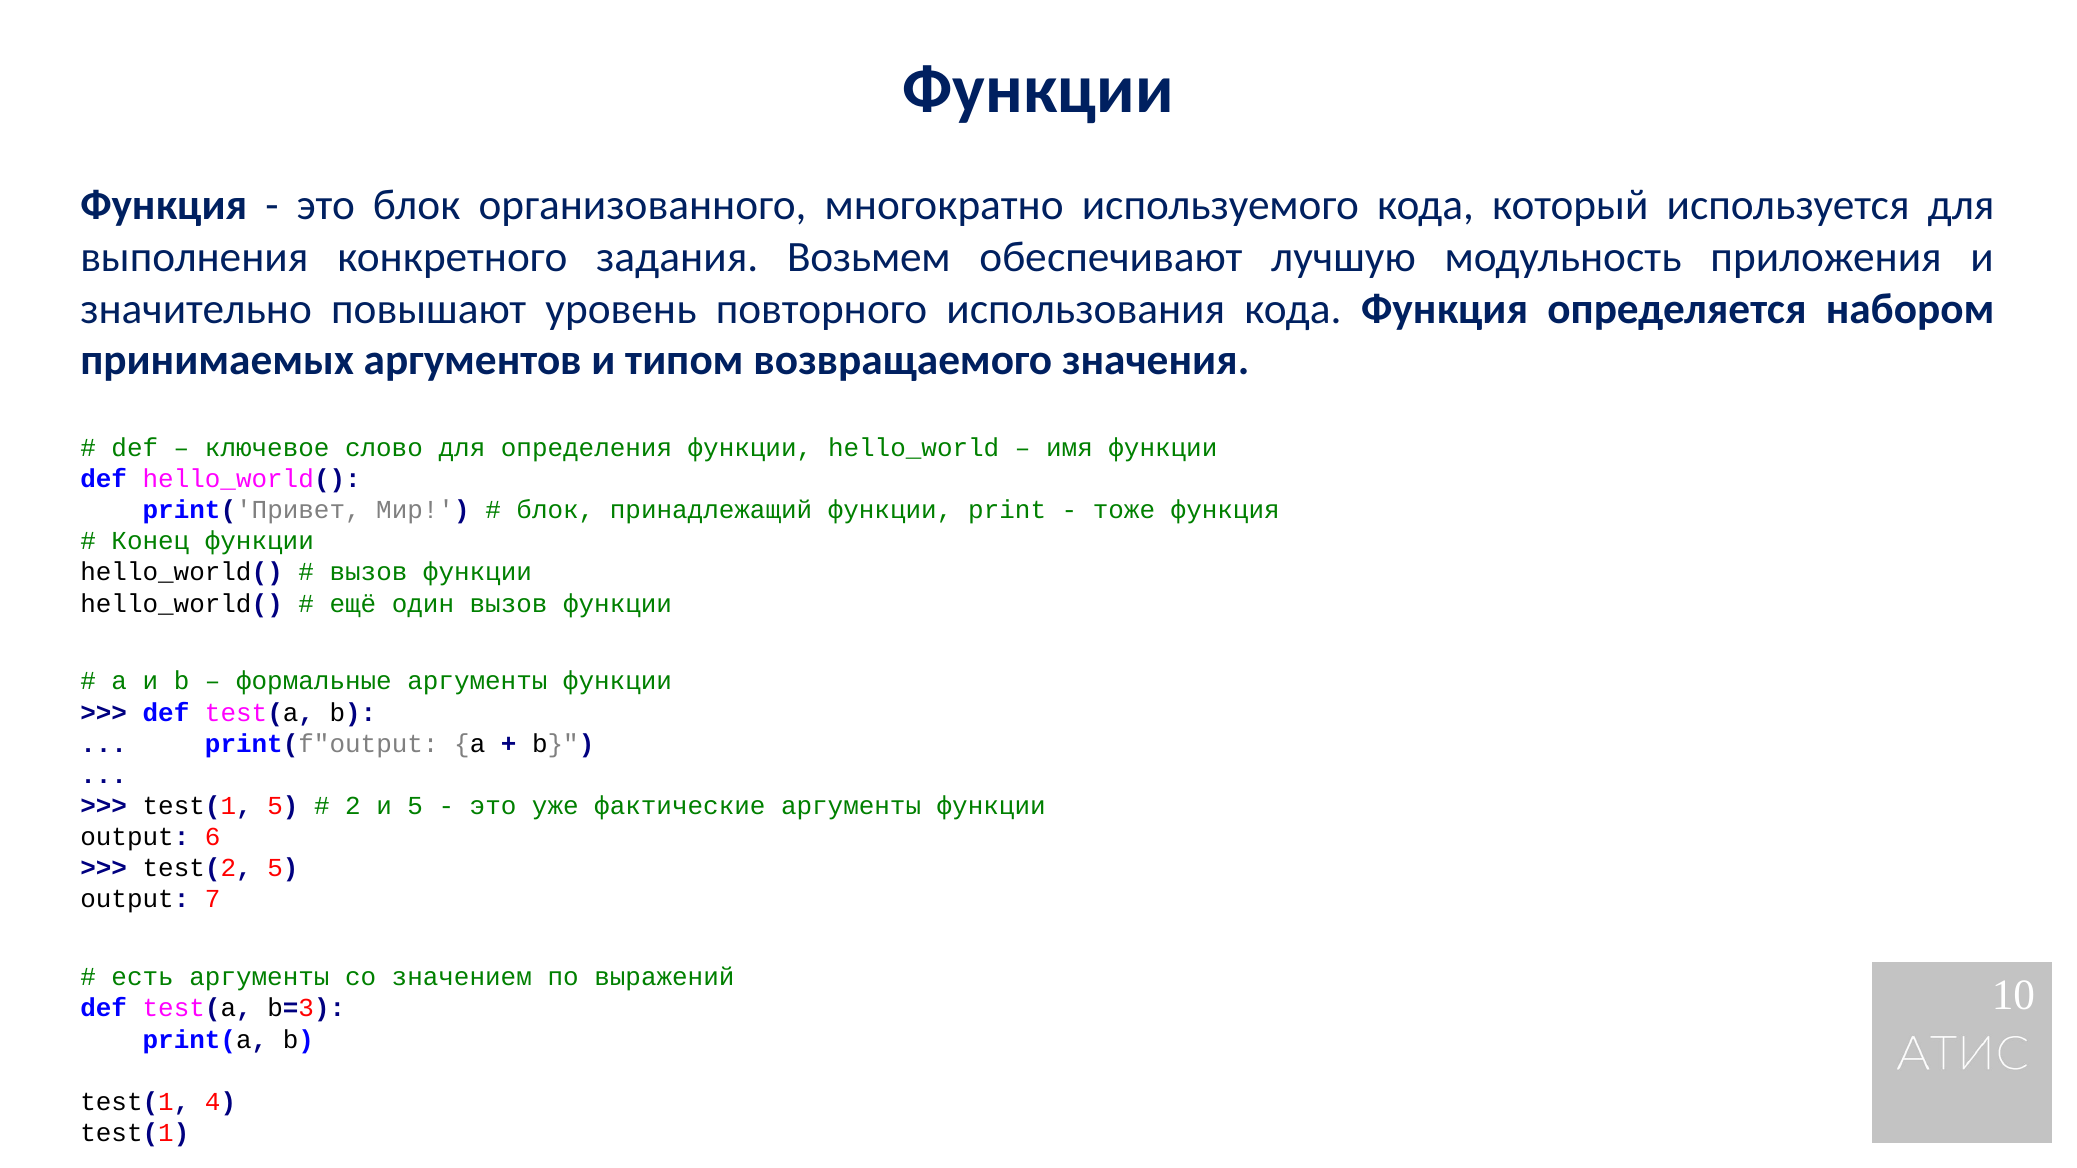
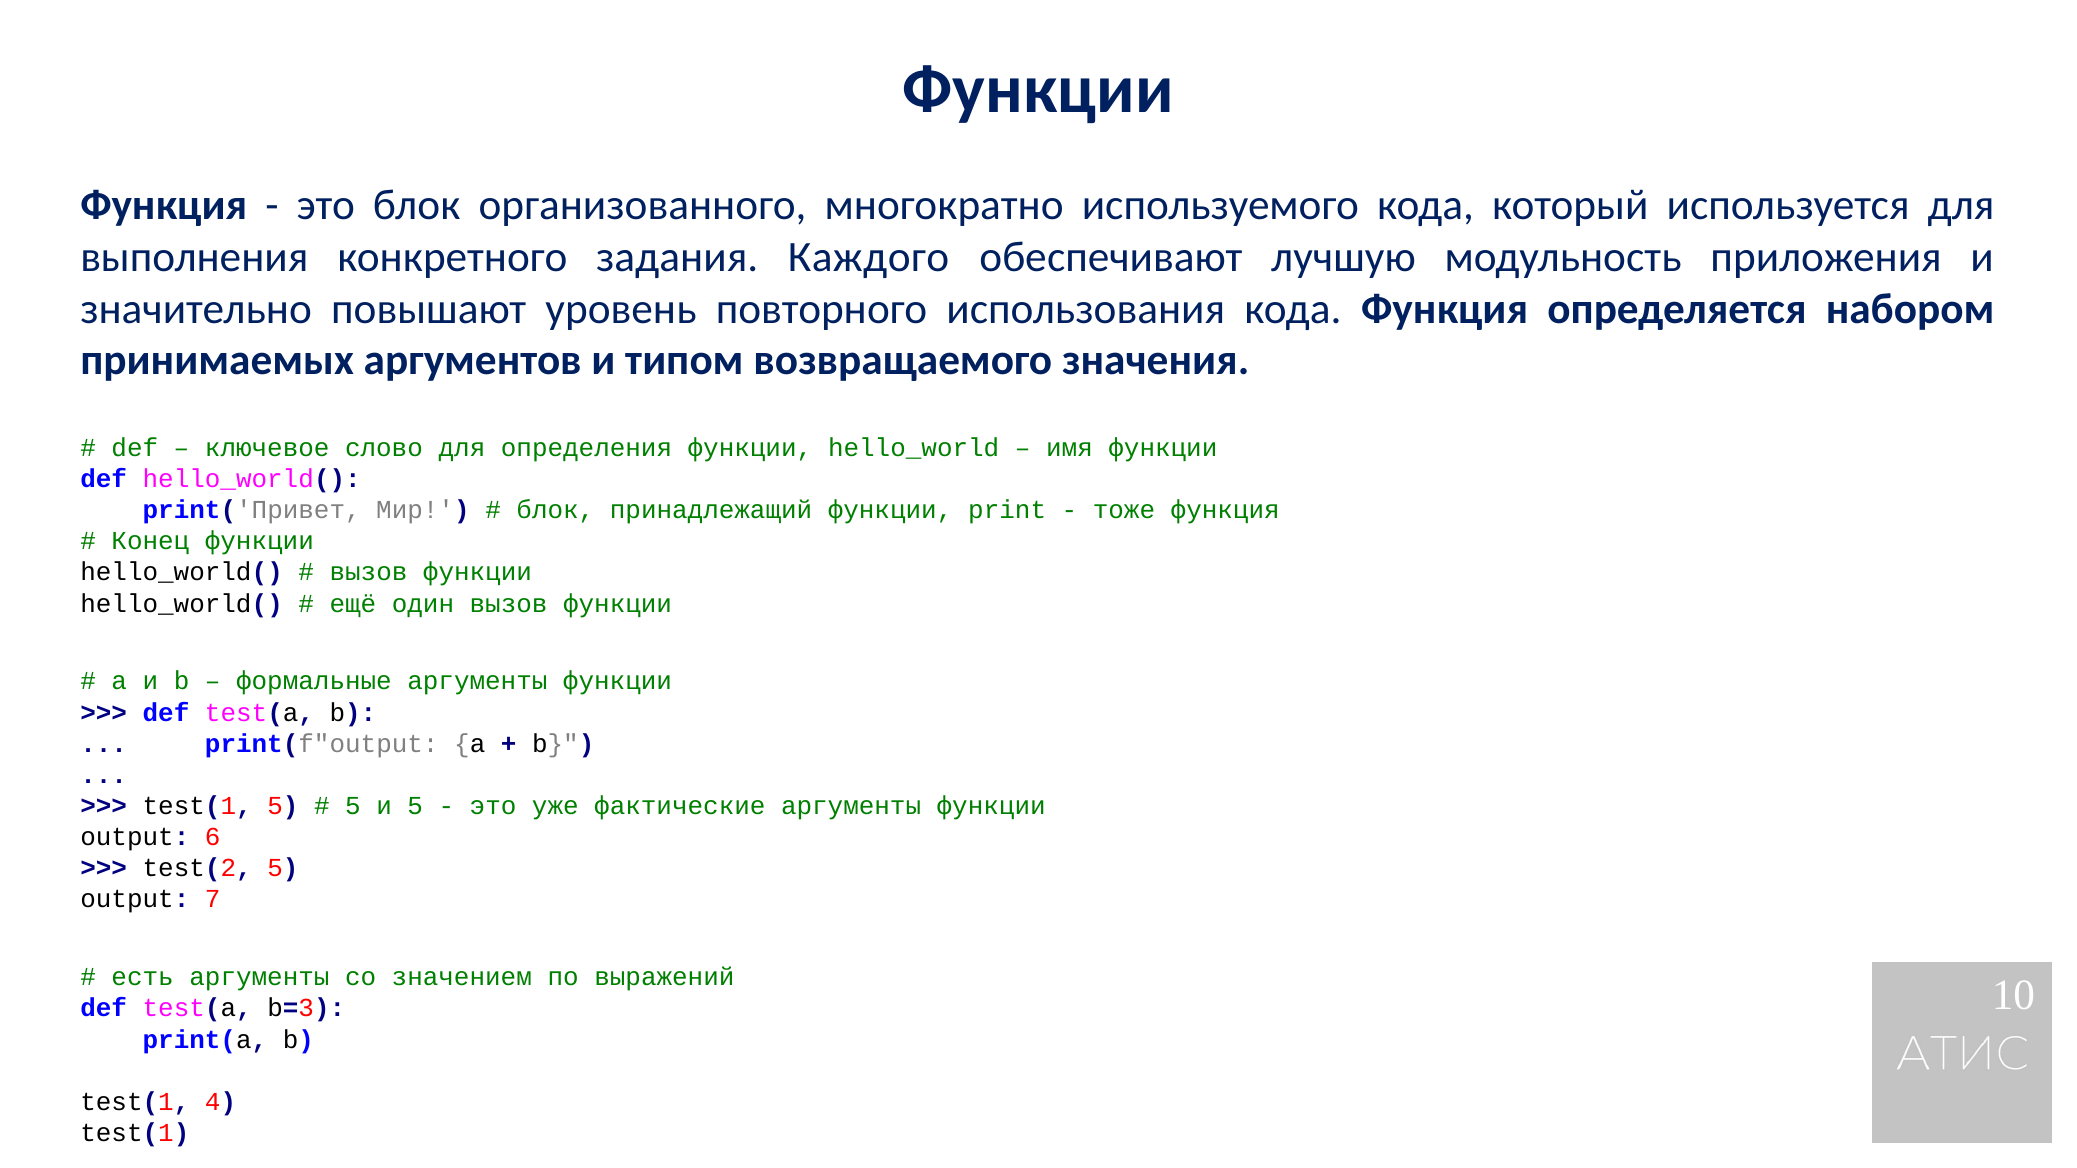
Возьмем: Возьмем -> Каждого
2 at (353, 806): 2 -> 5
